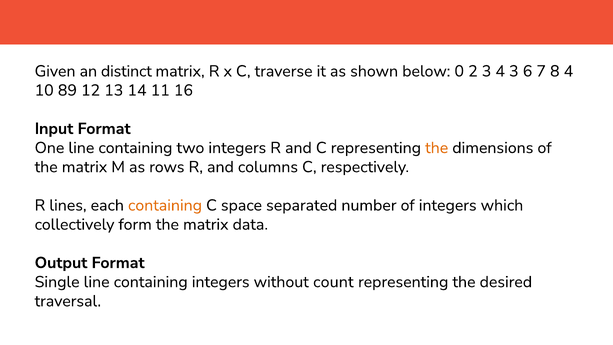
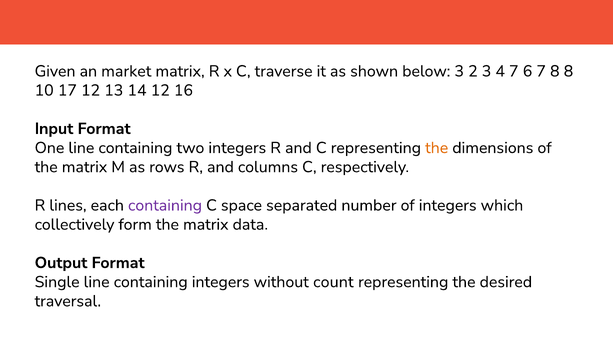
distinct: distinct -> market
below 0: 0 -> 3
4 3: 3 -> 7
8 4: 4 -> 8
89: 89 -> 17
14 11: 11 -> 12
containing at (165, 205) colour: orange -> purple
